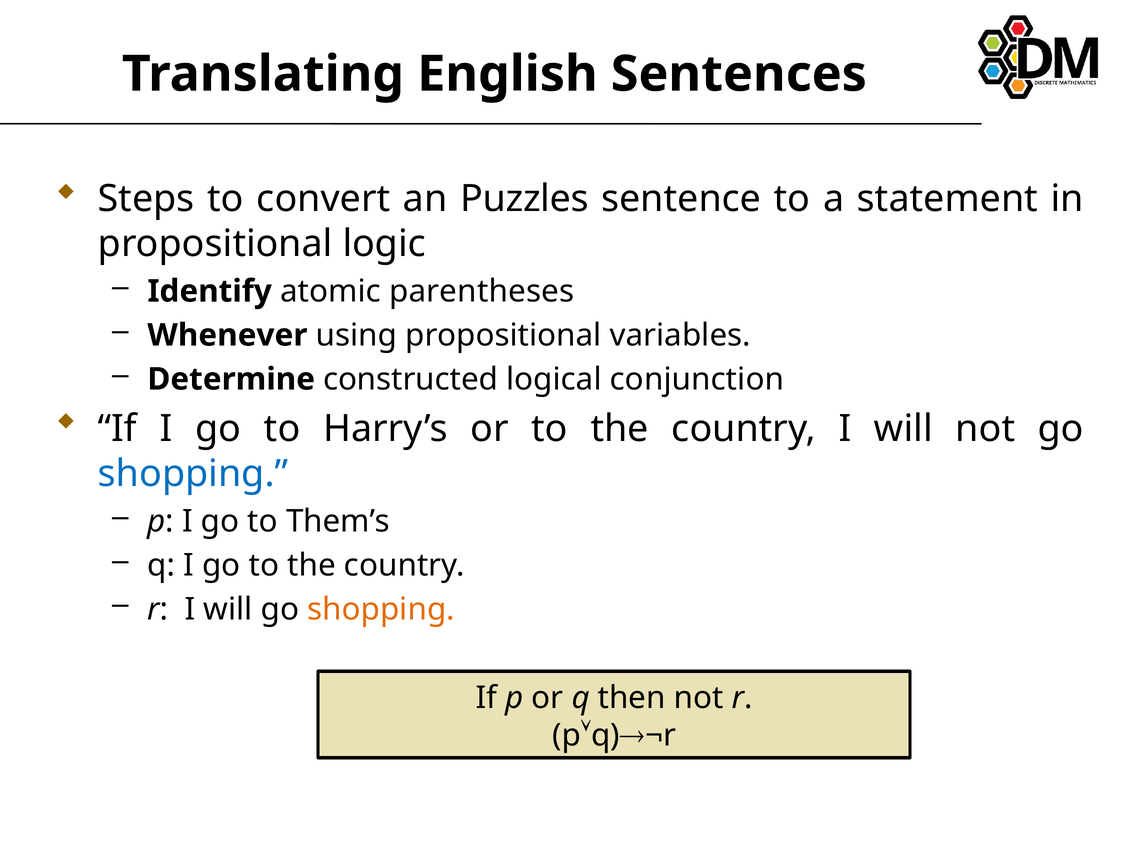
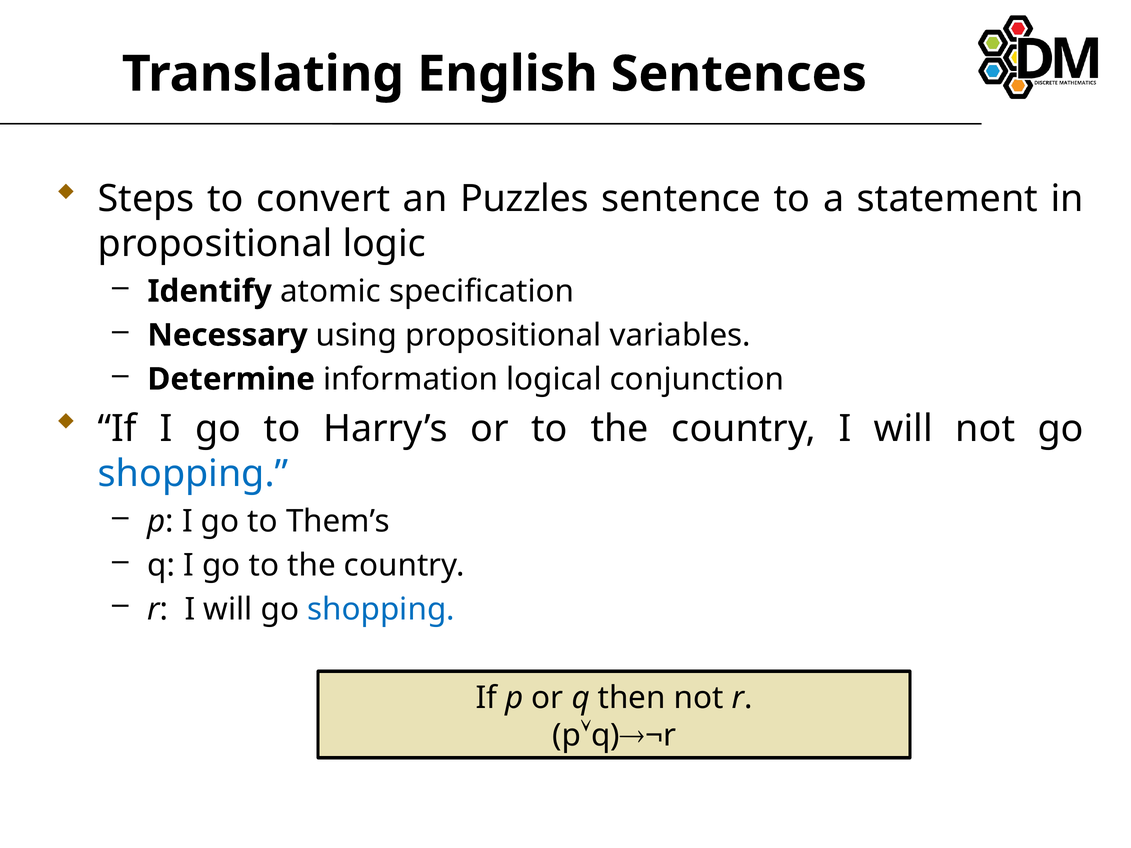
parentheses: parentheses -> specification
Whenever: Whenever -> Necessary
constructed: constructed -> information
shopping at (381, 609) colour: orange -> blue
